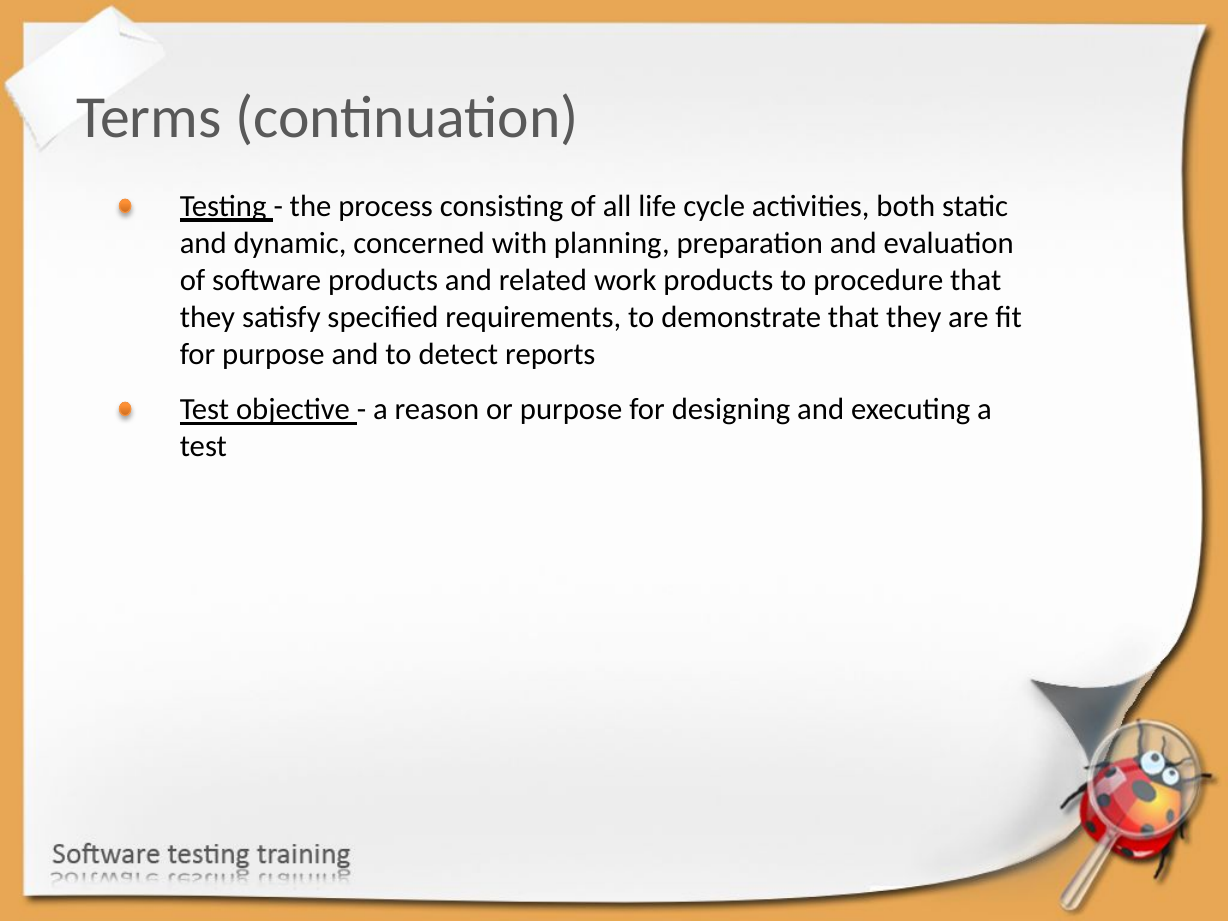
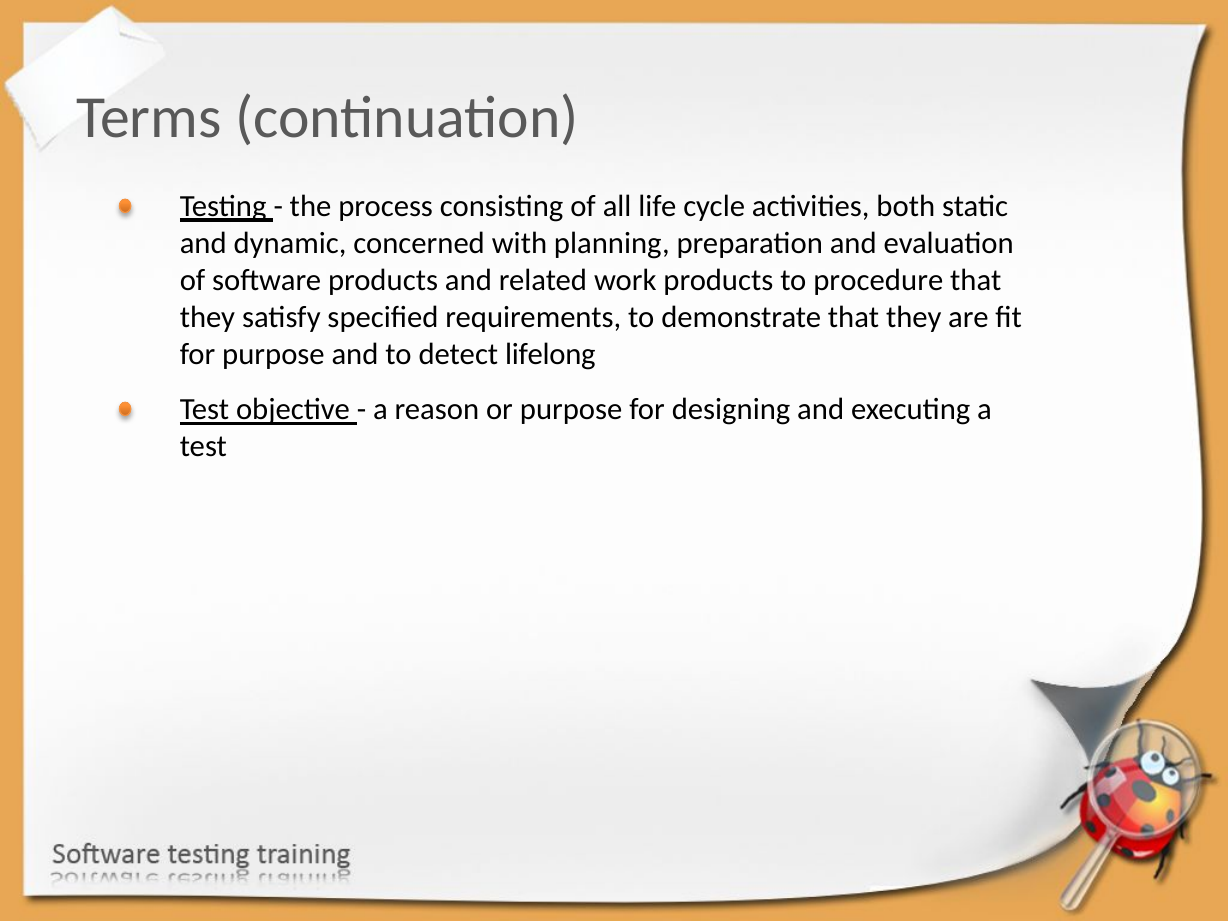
reports: reports -> lifelong
